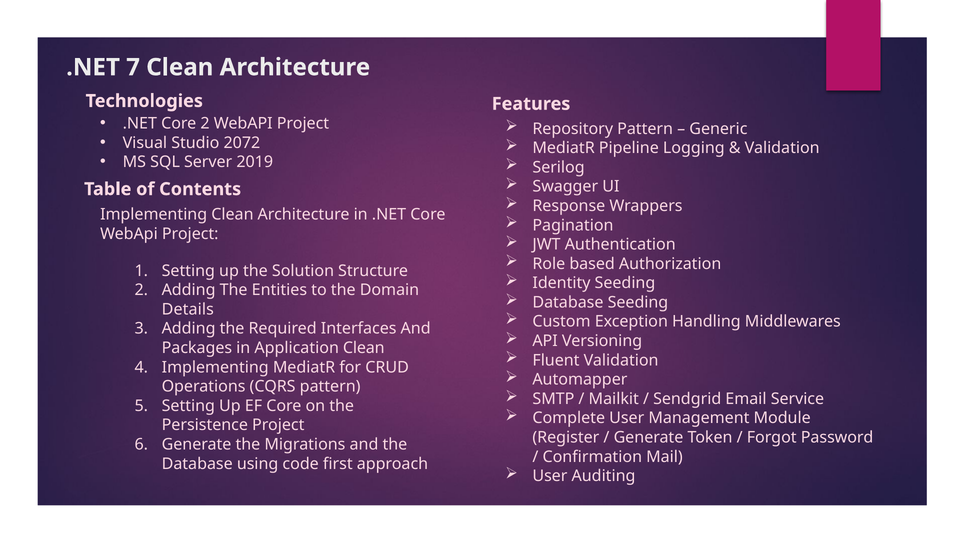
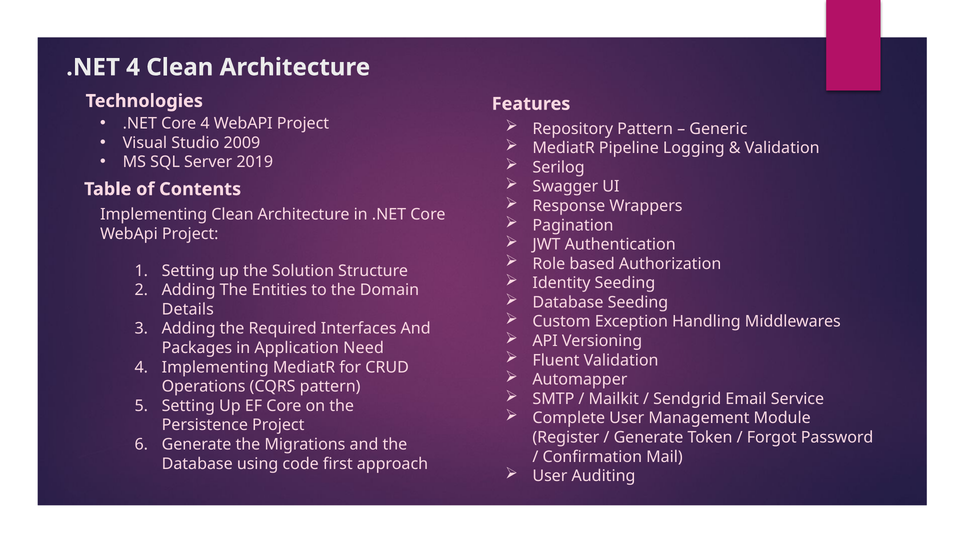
.NET 7: 7 -> 4
Core 2: 2 -> 4
2072: 2072 -> 2009
Application Clean: Clean -> Need
